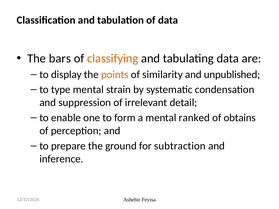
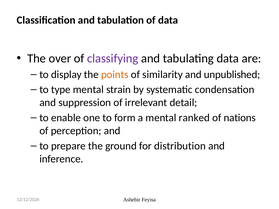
bars: bars -> over
classifying colour: orange -> purple
obtains: obtains -> nations
subtraction: subtraction -> distribution
